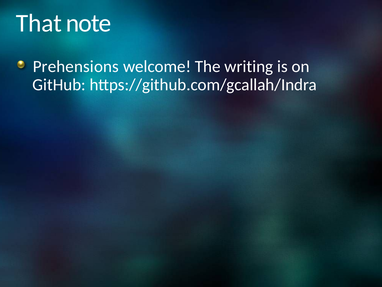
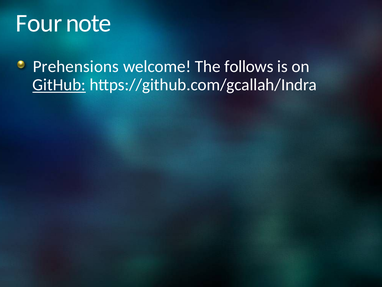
That: That -> Four
writing: writing -> follows
GitHub underline: none -> present
